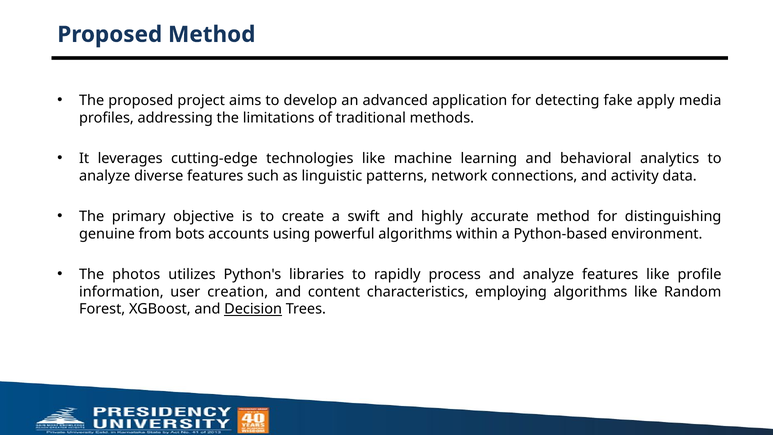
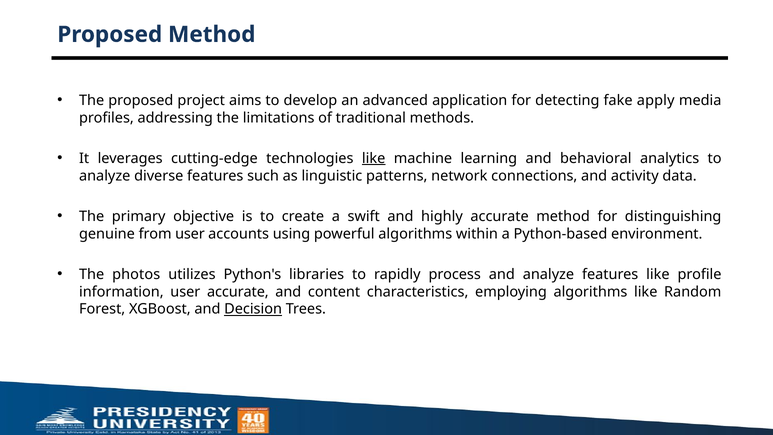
like at (374, 158) underline: none -> present
from bots: bots -> user
user creation: creation -> accurate
